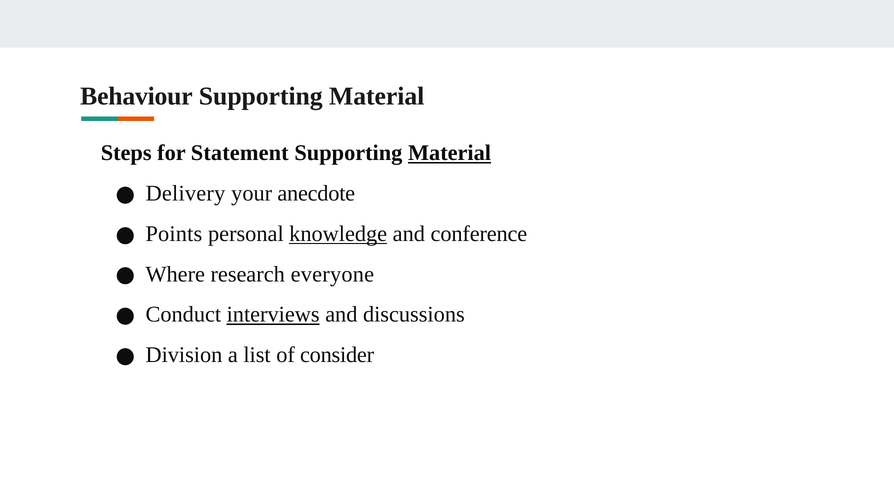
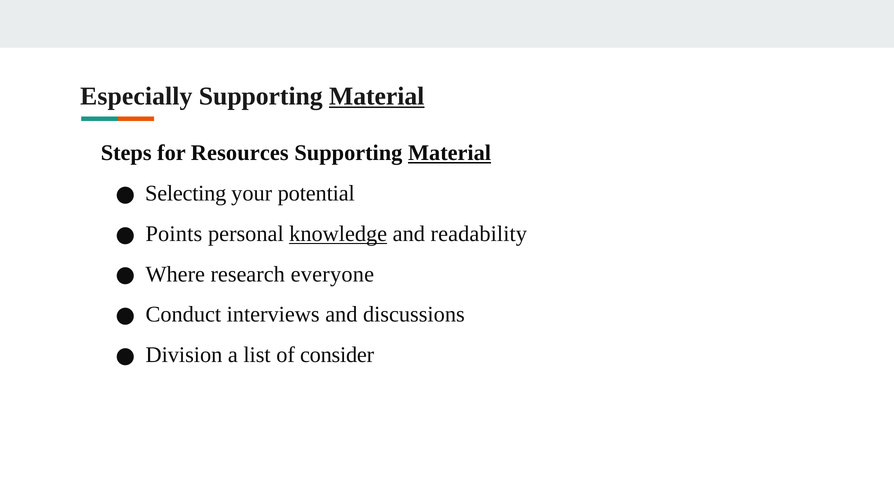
Behaviour: Behaviour -> Especially
Material at (377, 96) underline: none -> present
Statement: Statement -> Resources
Delivery: Delivery -> Selecting
anecdote: anecdote -> potential
conference: conference -> readability
interviews underline: present -> none
